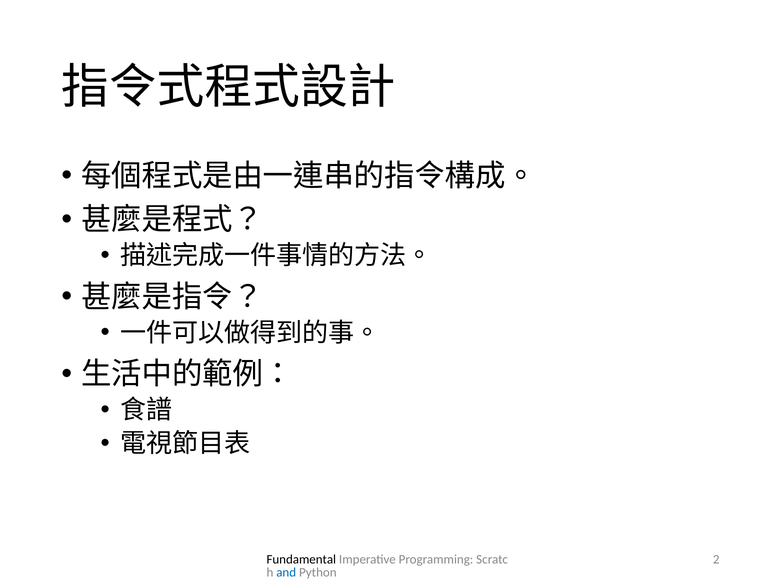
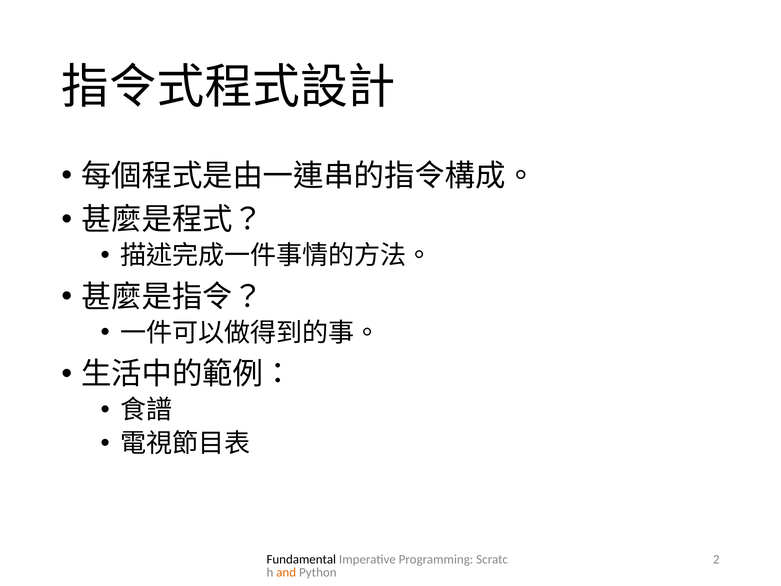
and colour: blue -> orange
